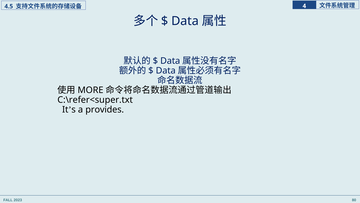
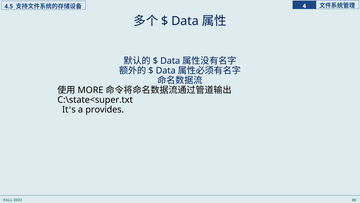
C:\refer<super.txt: C:\refer<super.txt -> C:\state<super.txt
